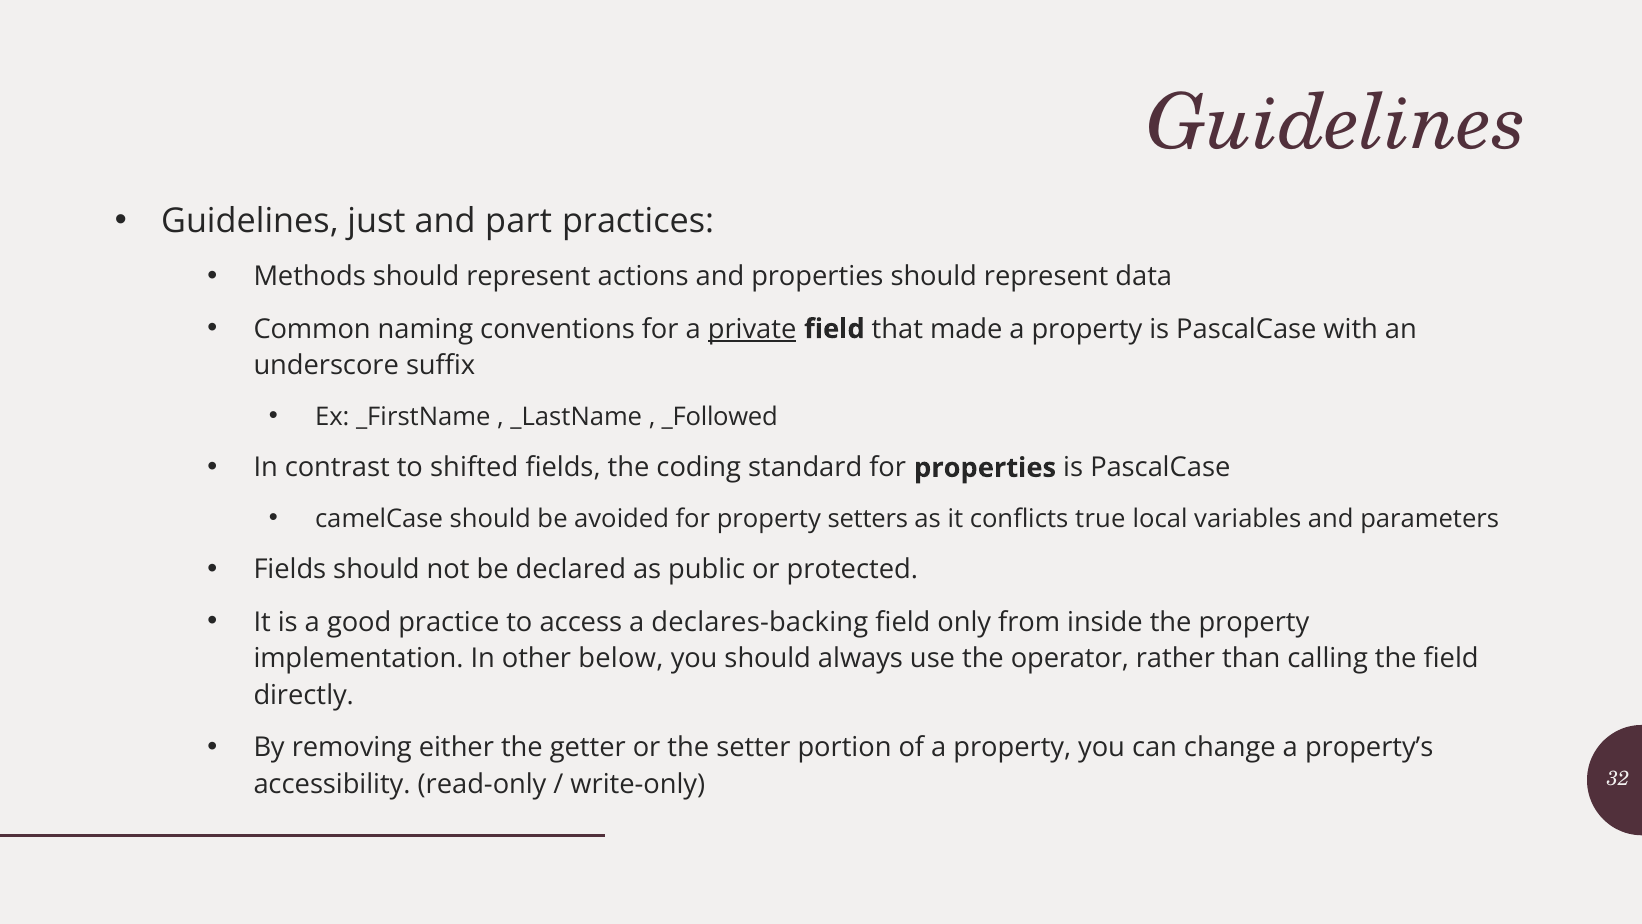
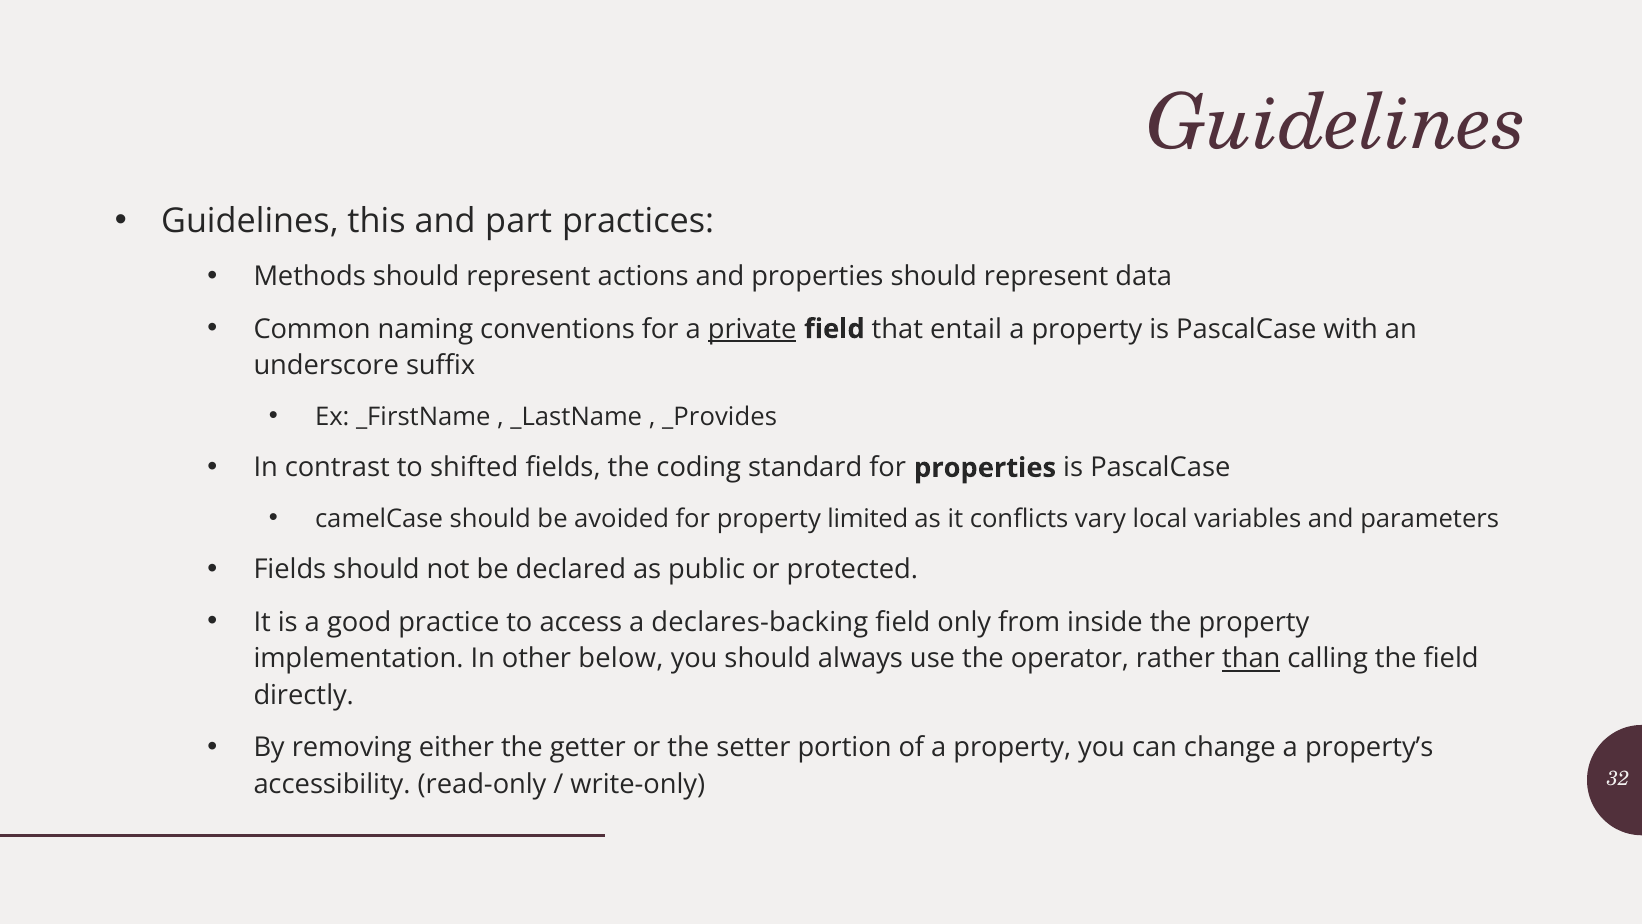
just: just -> this
made: made -> entail
_Followed: _Followed -> _Provides
setters: setters -> limited
true: true -> vary
than underline: none -> present
